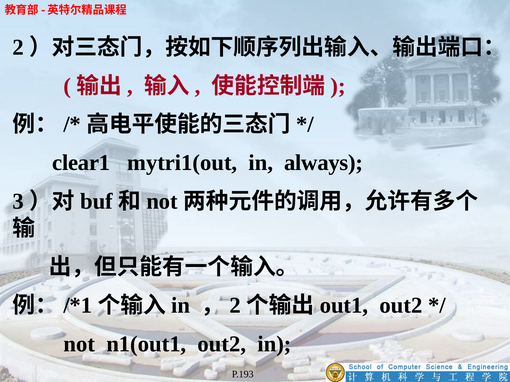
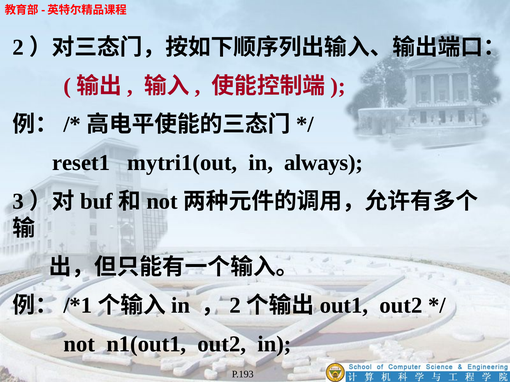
clear1: clear1 -> reset1
